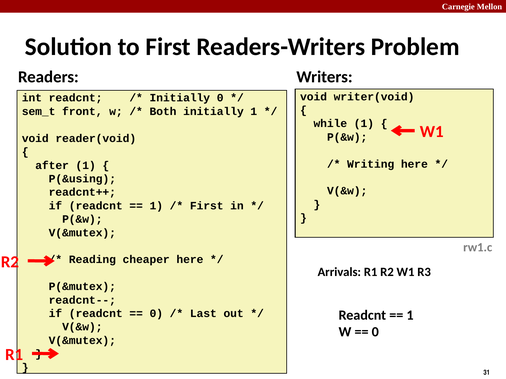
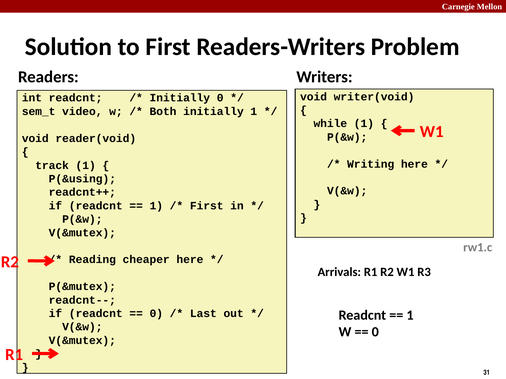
front: front -> video
after: after -> track
